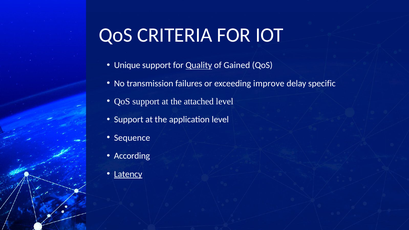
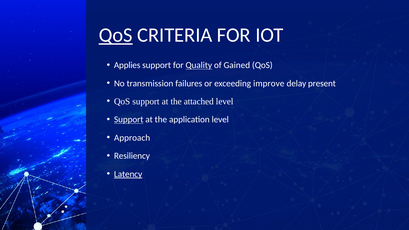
QoS at (116, 35) underline: none -> present
Unique: Unique -> Applies
specific: specific -> present
Support at (129, 120) underline: none -> present
Sequence: Sequence -> Approach
According: According -> Resiliency
